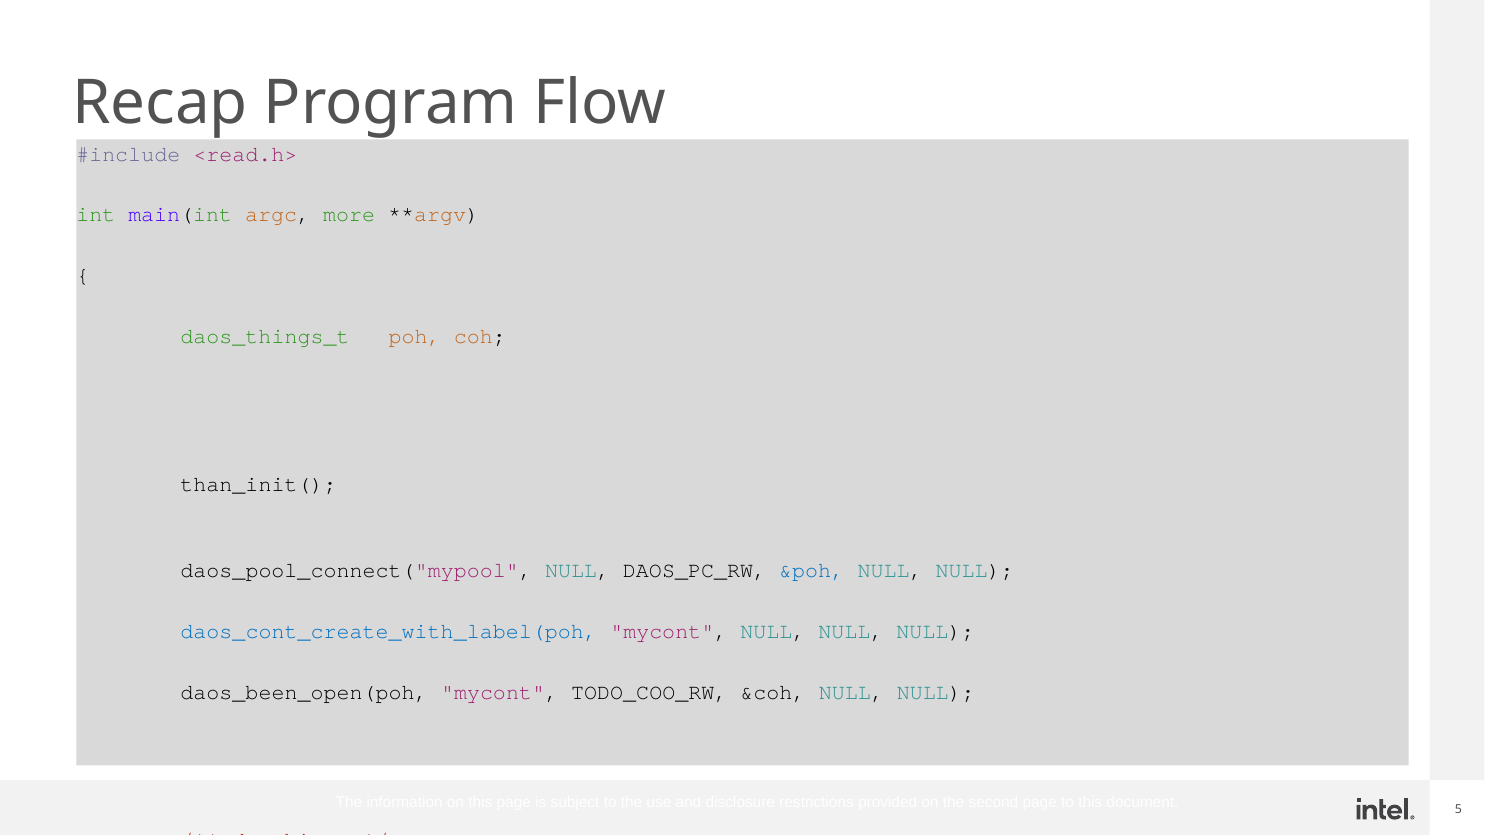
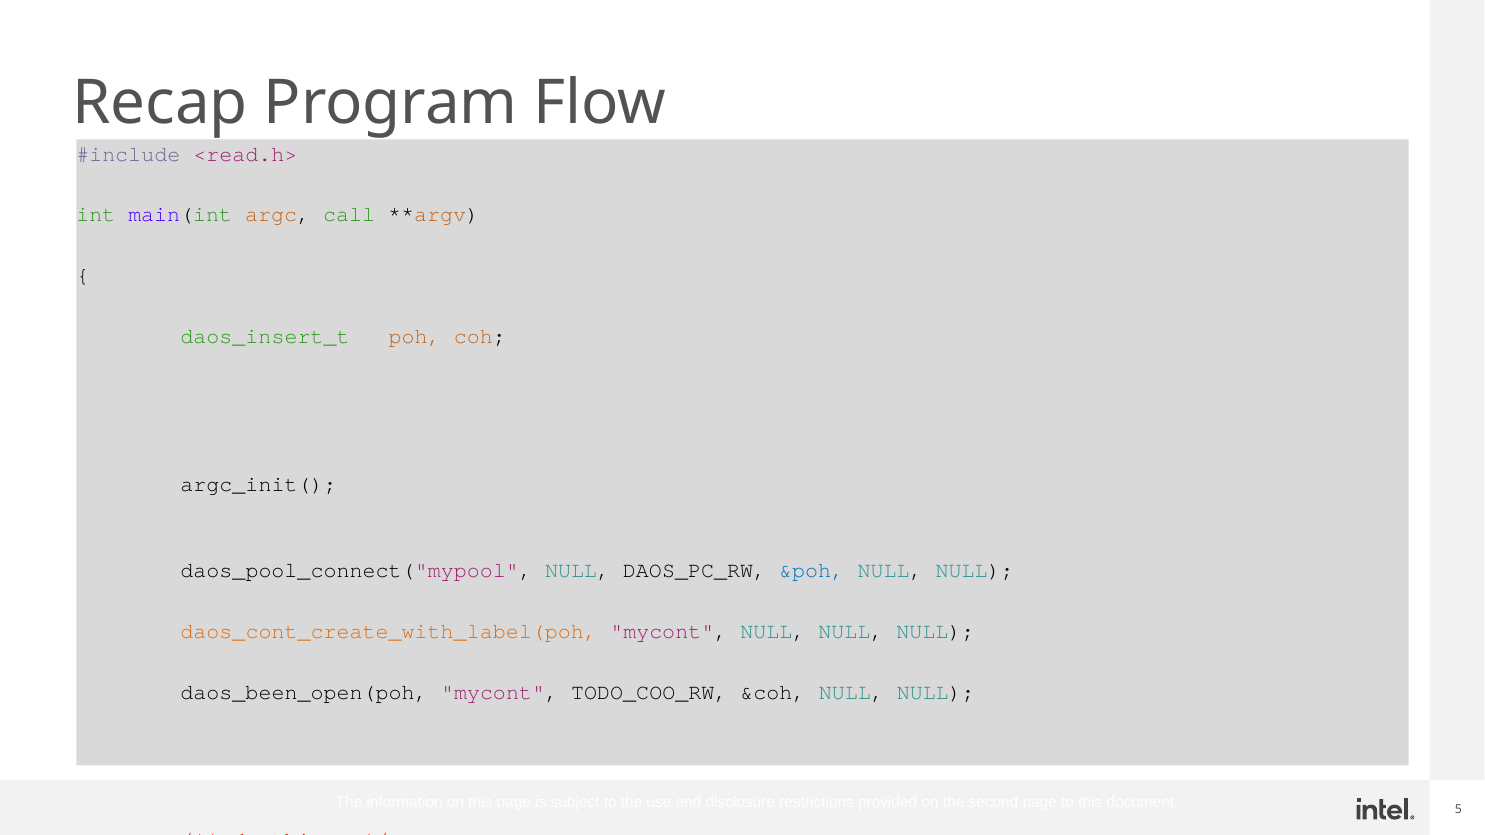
more: more -> call
daos_things_t: daos_things_t -> daos_insert_t
than_init(: than_init( -> argc_init(
daos_cont_create_with_label(poh colour: blue -> orange
